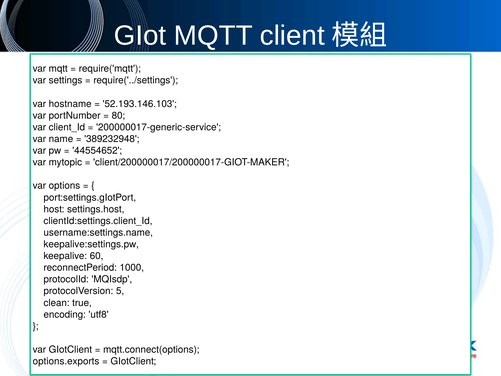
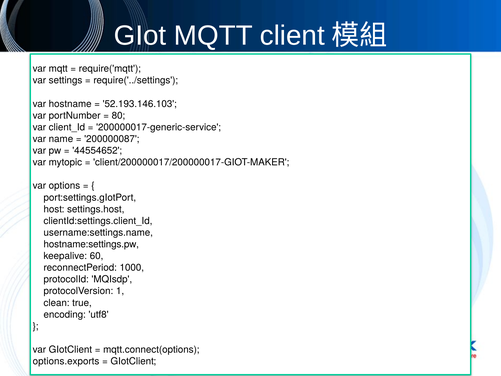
389232948: 389232948 -> 200000087
keepalive:settings.pw: keepalive:settings.pw -> hostname:settings.pw
5: 5 -> 1
